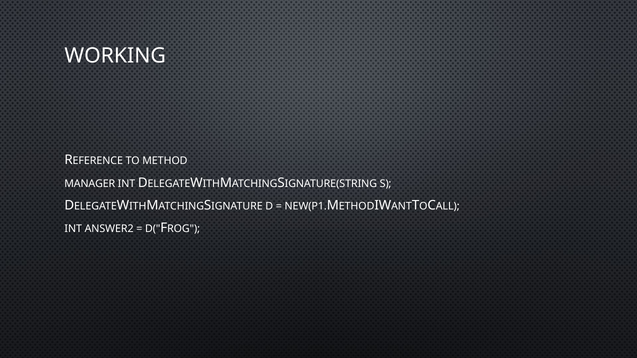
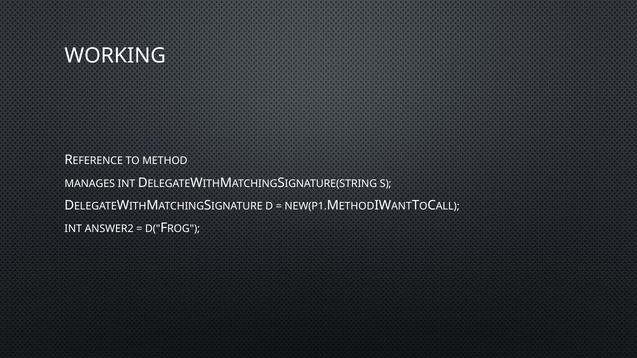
MANAGER: MANAGER -> MANAGES
